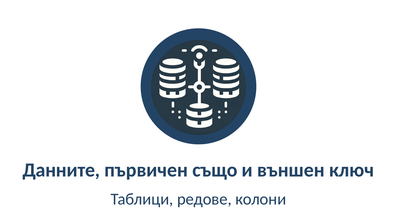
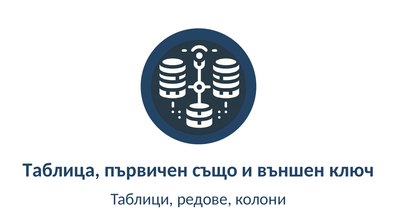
Данните: Данните -> Таблица
